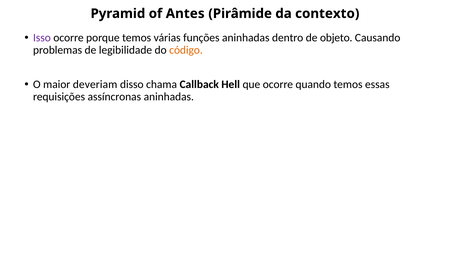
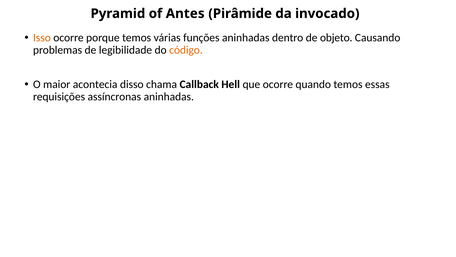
contexto: contexto -> invocado
Isso colour: purple -> orange
deveriam: deveriam -> acontecia
